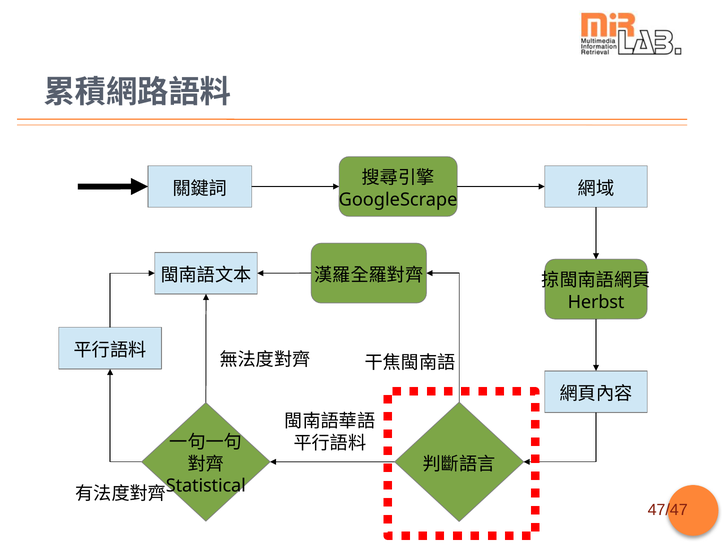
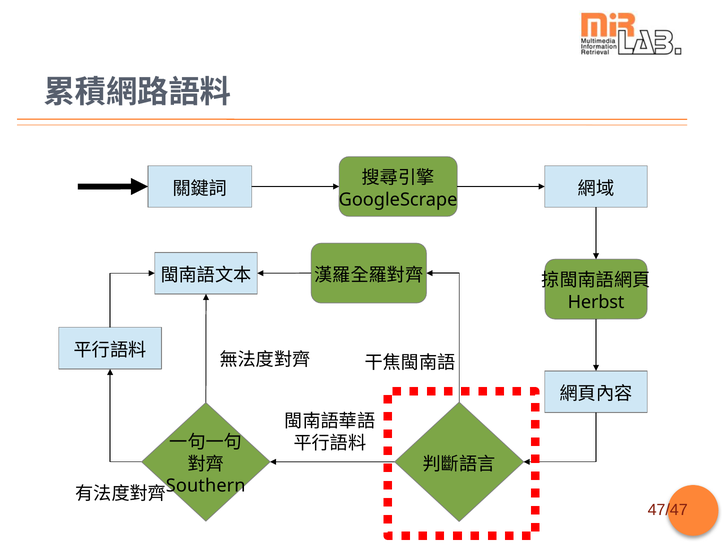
Statistical: Statistical -> Southern
